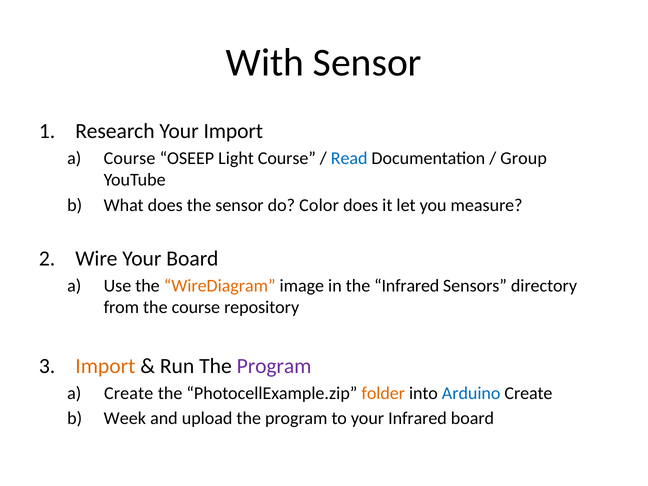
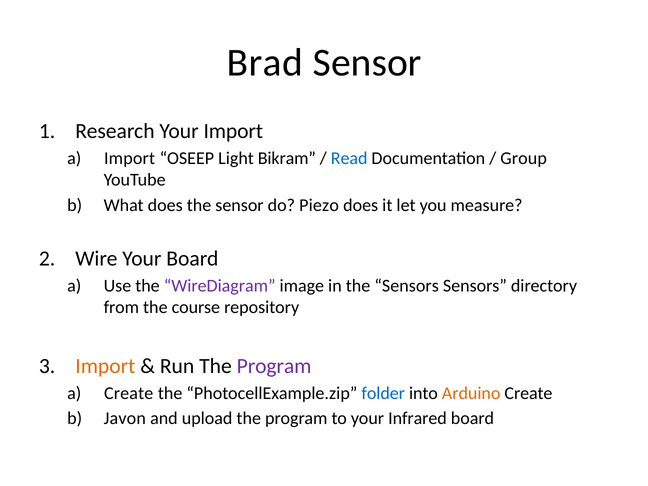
With: With -> Brad
Course at (130, 158): Course -> Import
Light Course: Course -> Bikram
Color: Color -> Piezo
WireDiagram colour: orange -> purple
the Infrared: Infrared -> Sensors
folder colour: orange -> blue
Arduino colour: blue -> orange
Week: Week -> Javon
